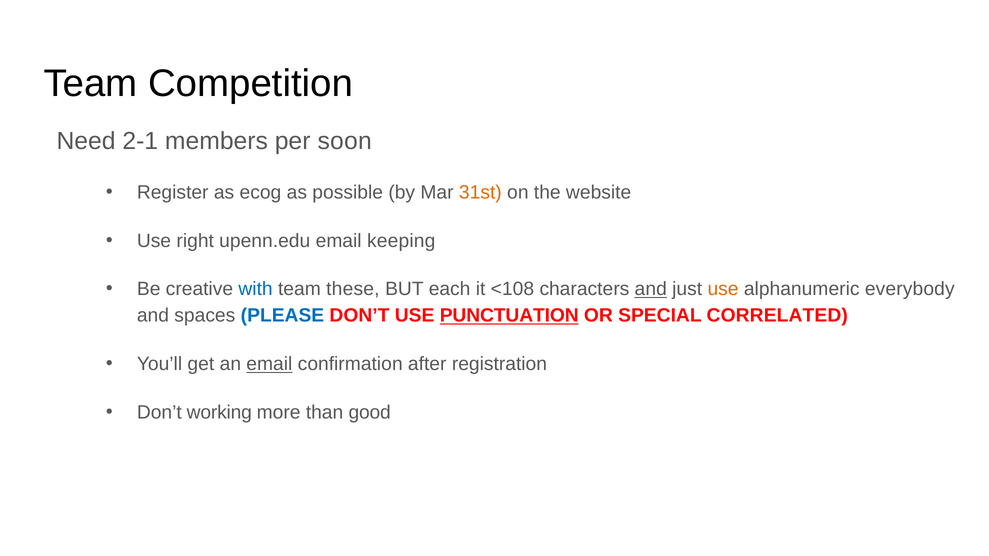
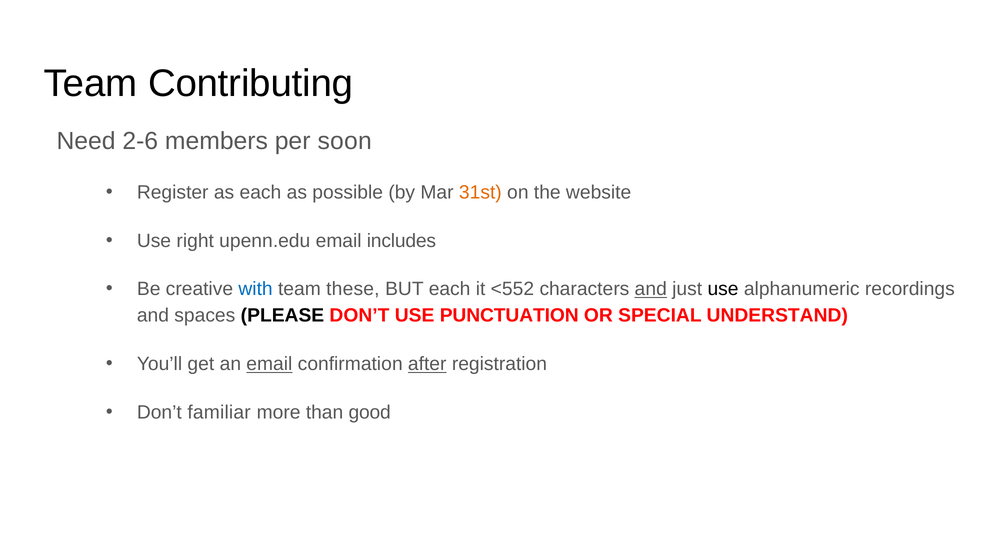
Competition: Competition -> Contributing
2-1: 2-1 -> 2-6
as ecog: ecog -> each
keeping: keeping -> includes
<108: <108 -> <552
use at (723, 289) colour: orange -> black
everybody: everybody -> recordings
PLEASE colour: blue -> black
PUNCTUATION underline: present -> none
CORRELATED: CORRELATED -> UNDERSTAND
after underline: none -> present
working: working -> familiar
